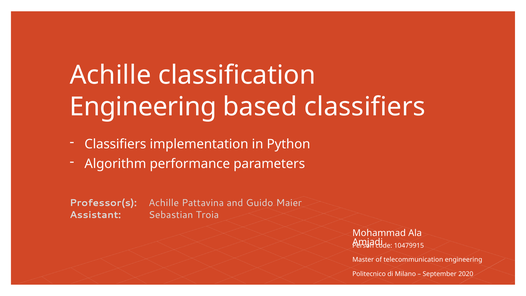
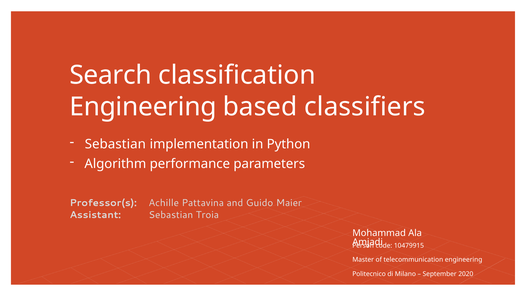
Achille at (110, 75): Achille -> Search
Classifiers at (115, 144): Classifiers -> Sebastian
